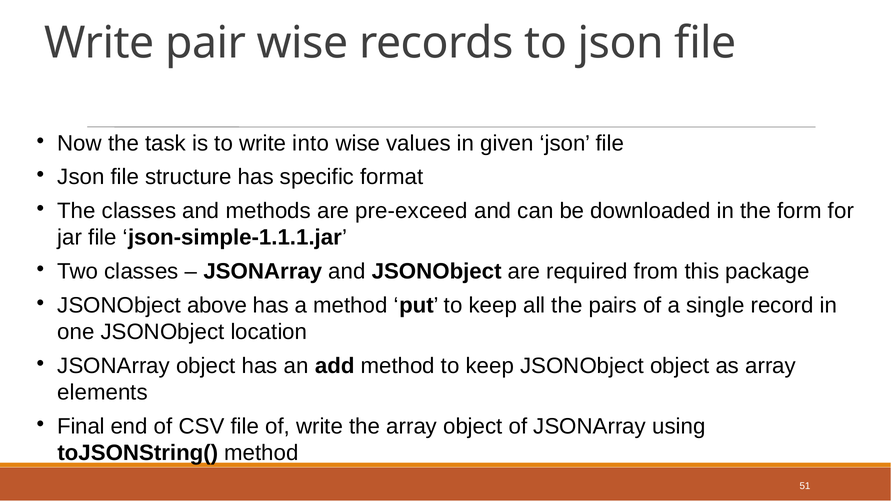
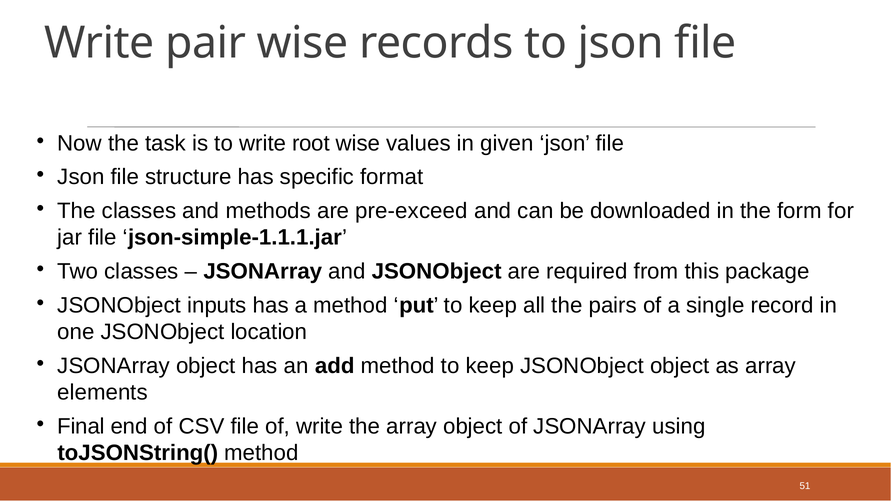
into: into -> root
above: above -> inputs
